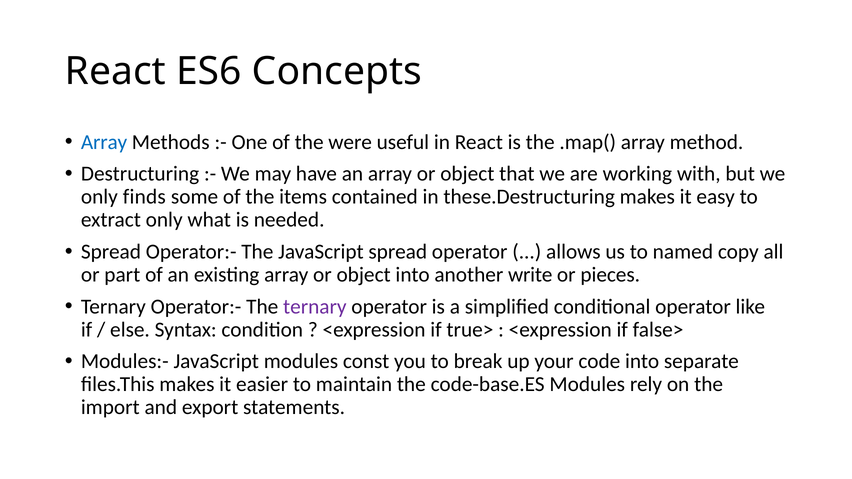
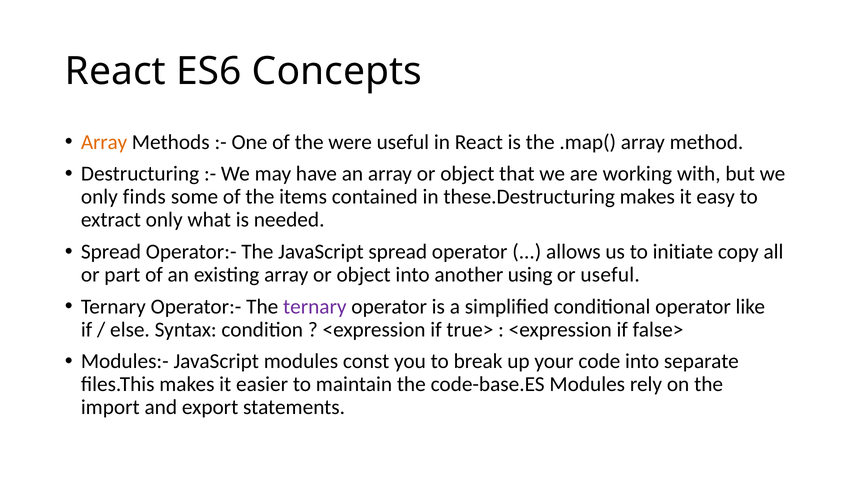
Array at (104, 142) colour: blue -> orange
named: named -> initiate
write: write -> using
or pieces: pieces -> useful
